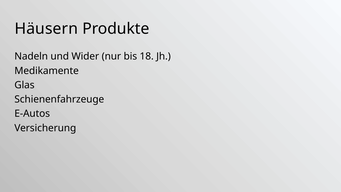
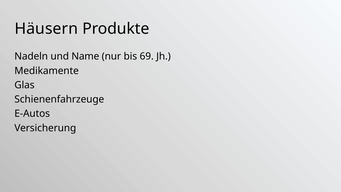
Wider: Wider -> Name
18: 18 -> 69
